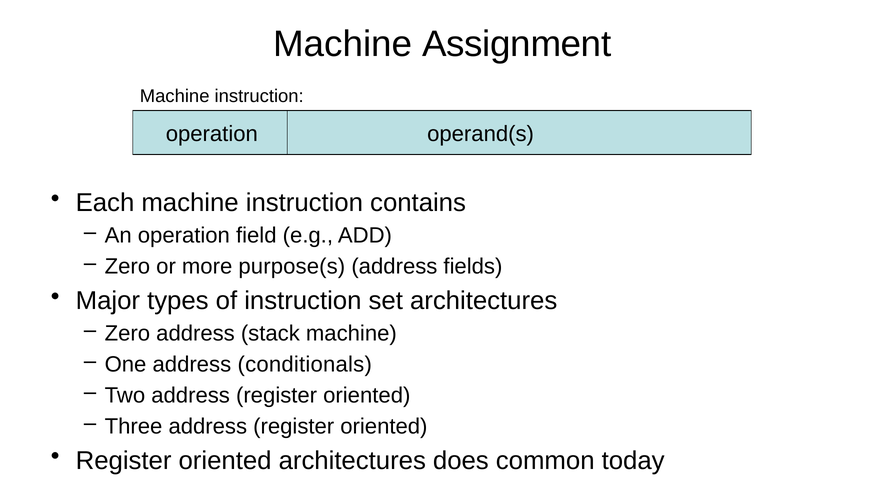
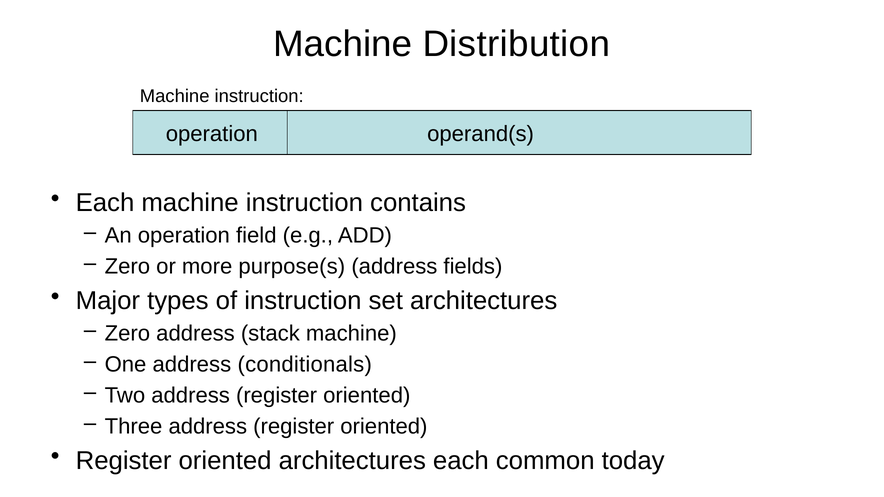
Assignment: Assignment -> Distribution
architectures does: does -> each
